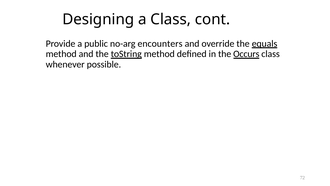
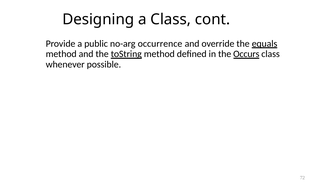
encounters: encounters -> occurrence
